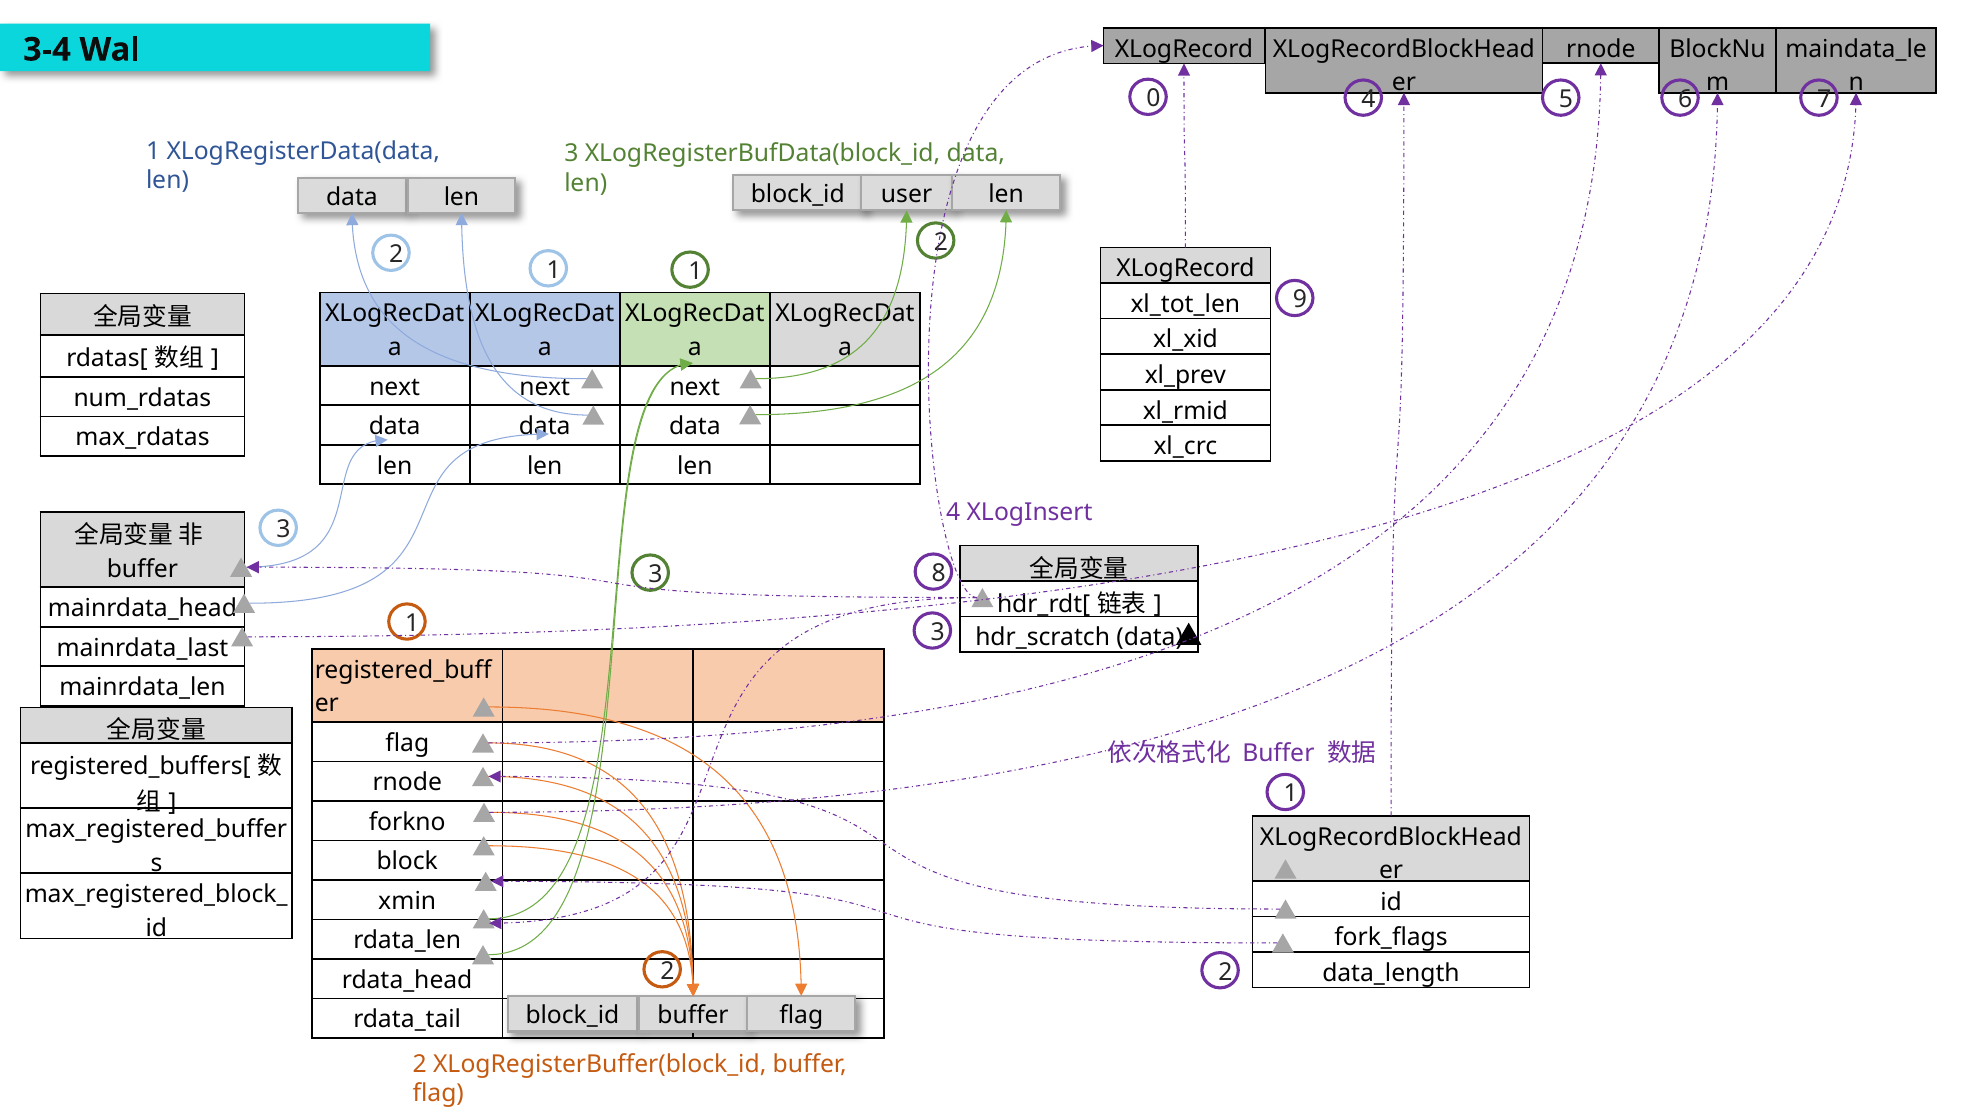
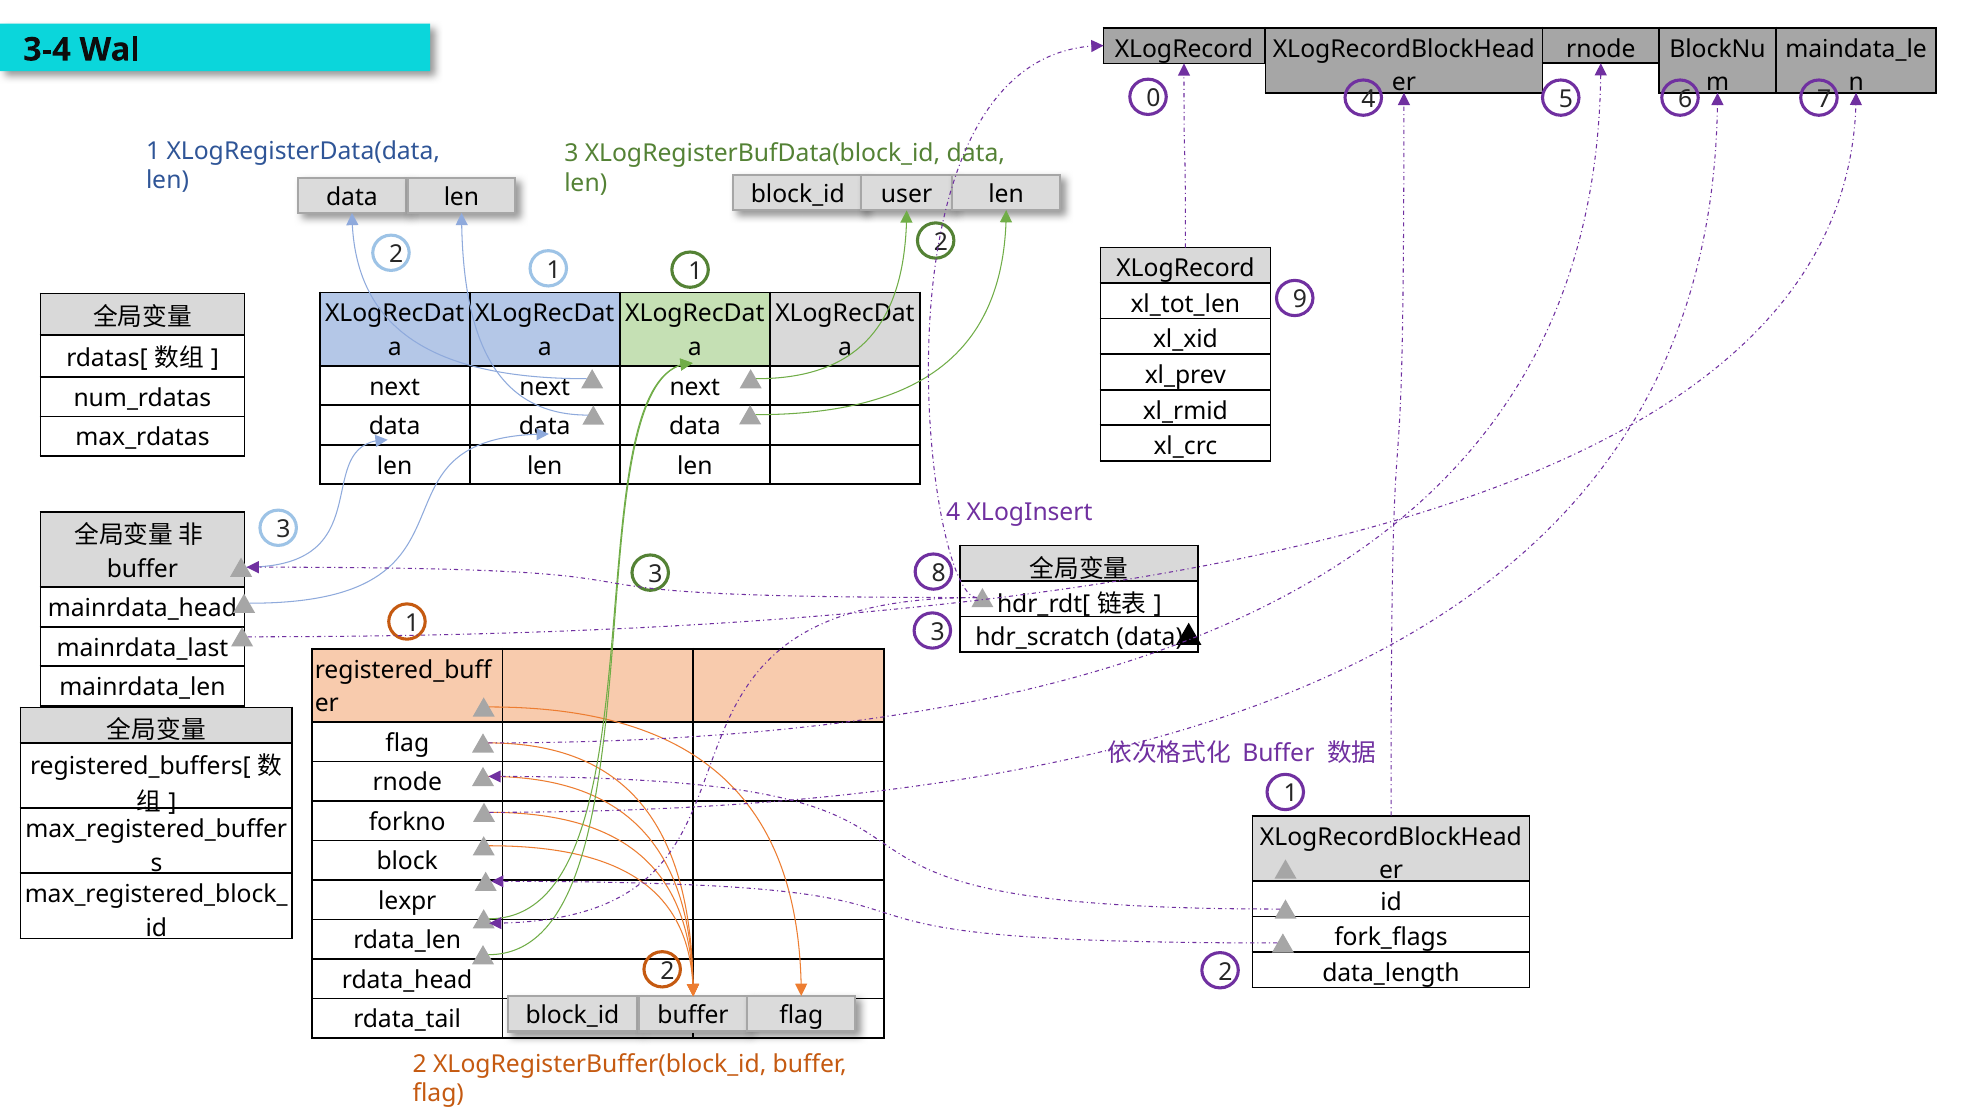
xmin: xmin -> lexpr
